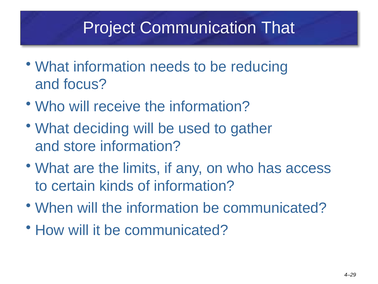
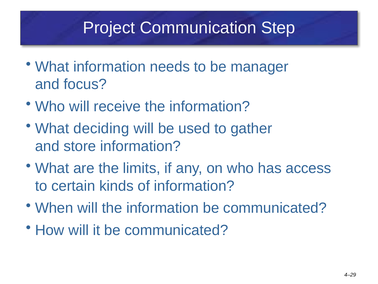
That: That -> Step
reducing: reducing -> manager
